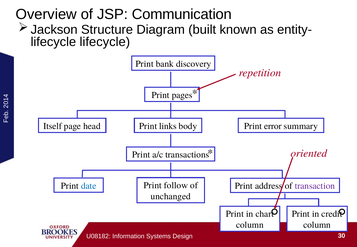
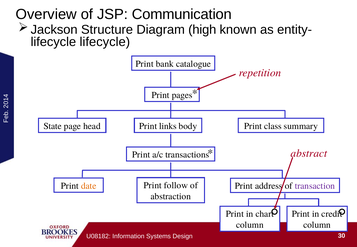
built: built -> high
discovery: discovery -> catalogue
Itself: Itself -> State
error: error -> class
oriented: oriented -> abstract
date colour: blue -> orange
unchanged: unchanged -> abstraction
